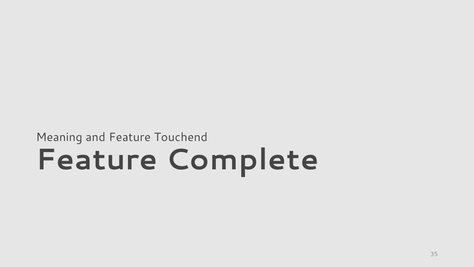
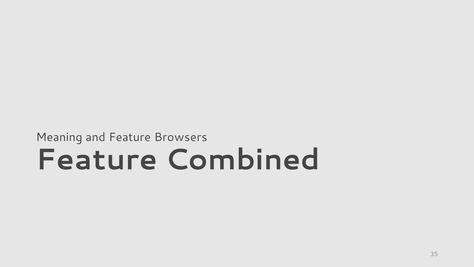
Touchend: Touchend -> Browsers
Complete: Complete -> Combined
